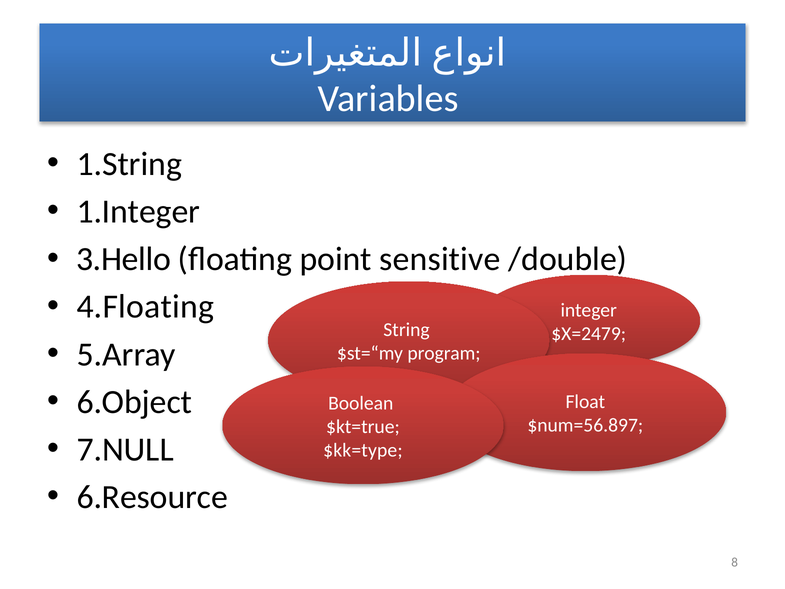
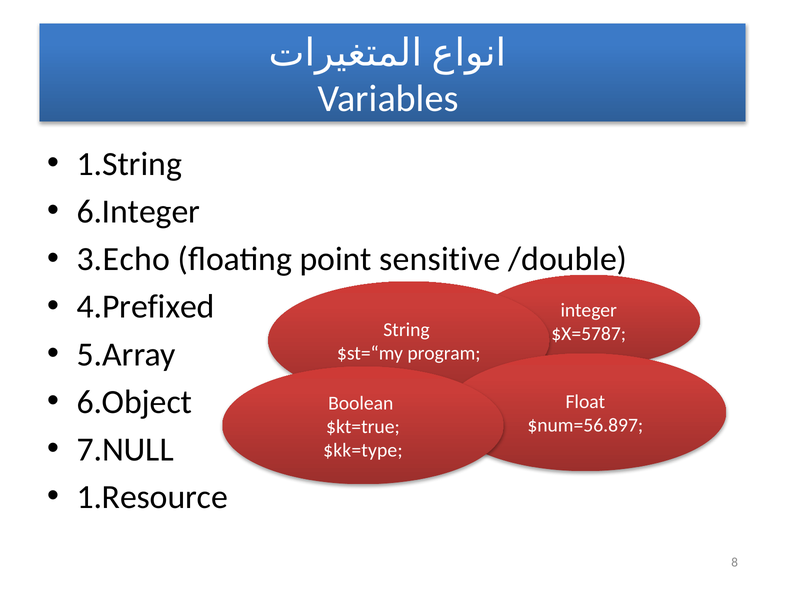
1.Integer: 1.Integer -> 6.Integer
3.Hello: 3.Hello -> 3.Echo
4.Floating: 4.Floating -> 4.Prefixed
$X=2479: $X=2479 -> $X=5787
6.Resource: 6.Resource -> 1.Resource
